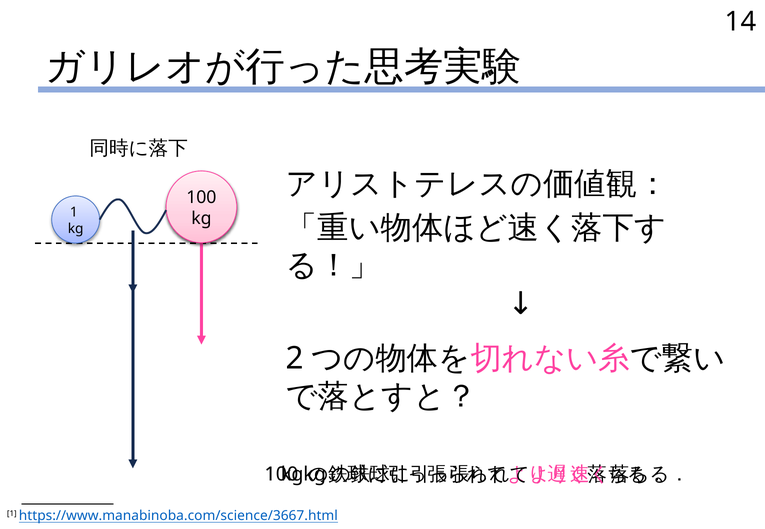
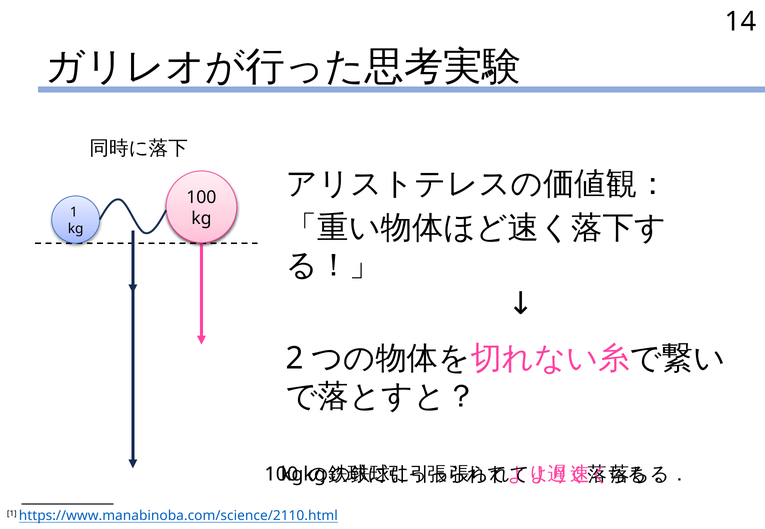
https://www.manabinoba.com/science/3667.html: https://www.manabinoba.com/science/3667.html -> https://www.manabinoba.com/science/2110.html
